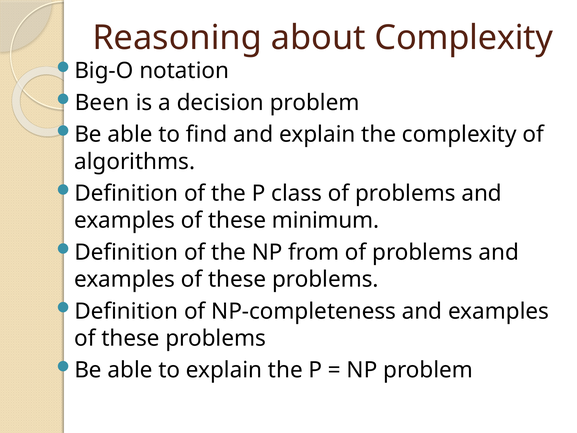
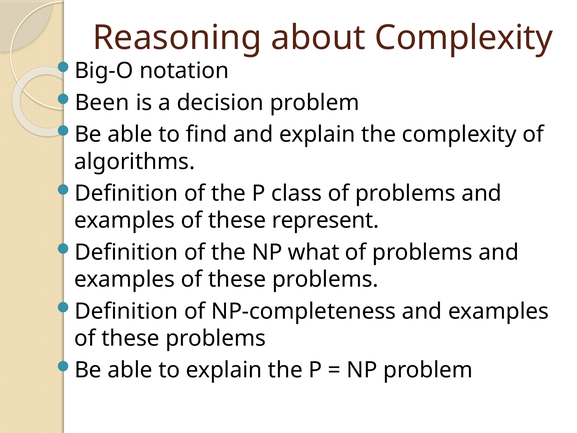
minimum: minimum -> represent
from: from -> what
